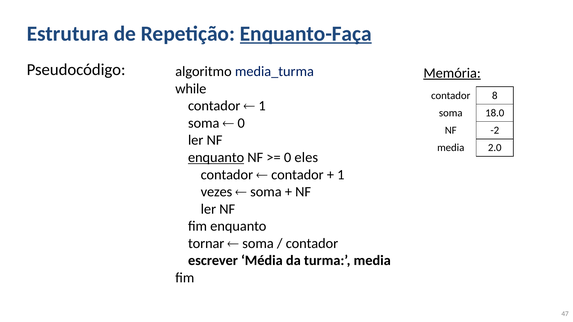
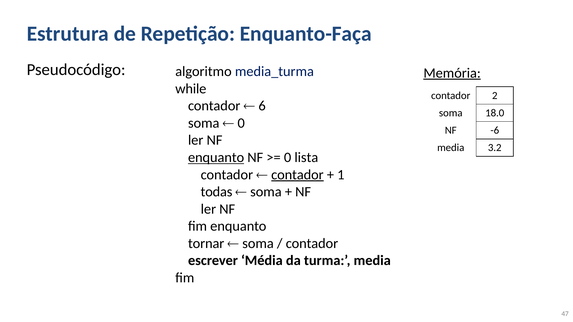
Enquanto-Faça underline: present -> none
8: 8 -> 2
1 at (262, 106): 1 -> 6
-2: -2 -> -6
2.0: 2.0 -> 3.2
eles: eles -> lista
contador at (297, 175) underline: none -> present
vezes: vezes -> todas
